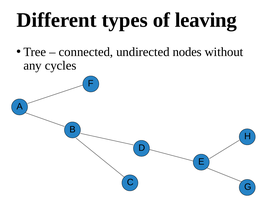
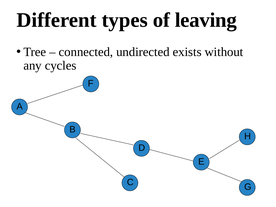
nodes: nodes -> exists
